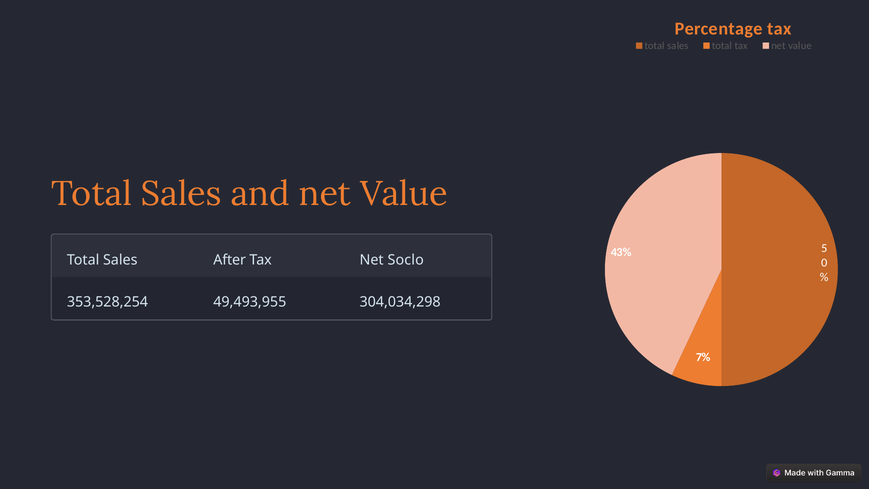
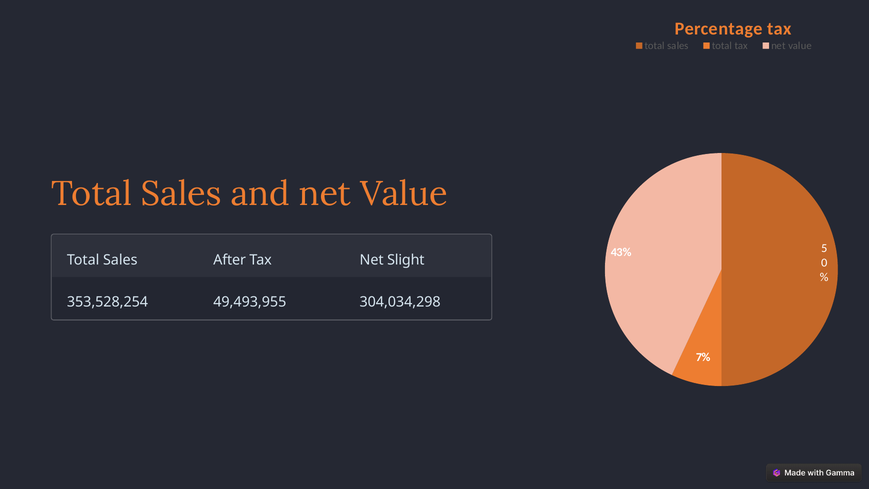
Soclo: Soclo -> Slight
